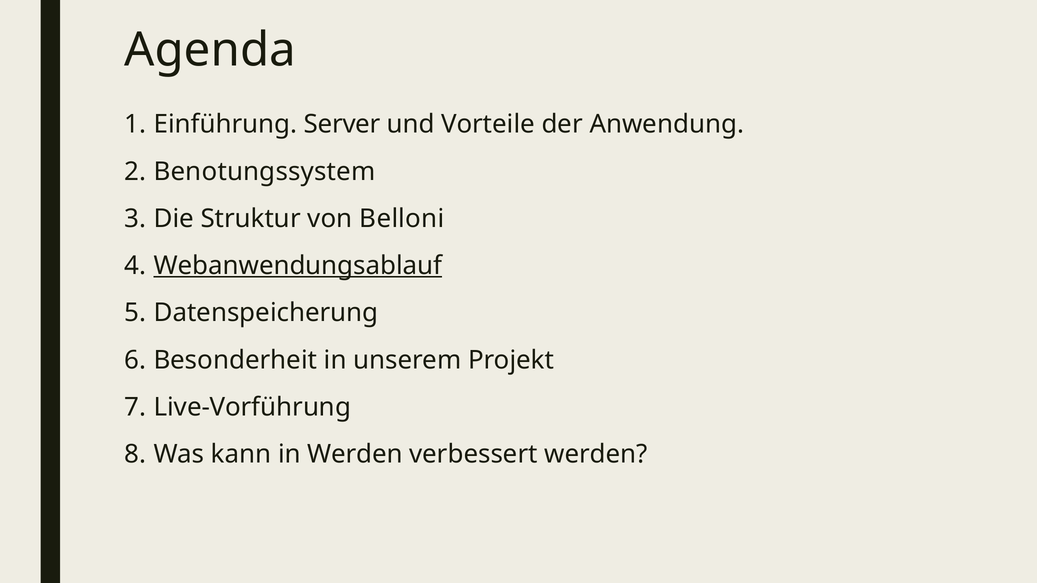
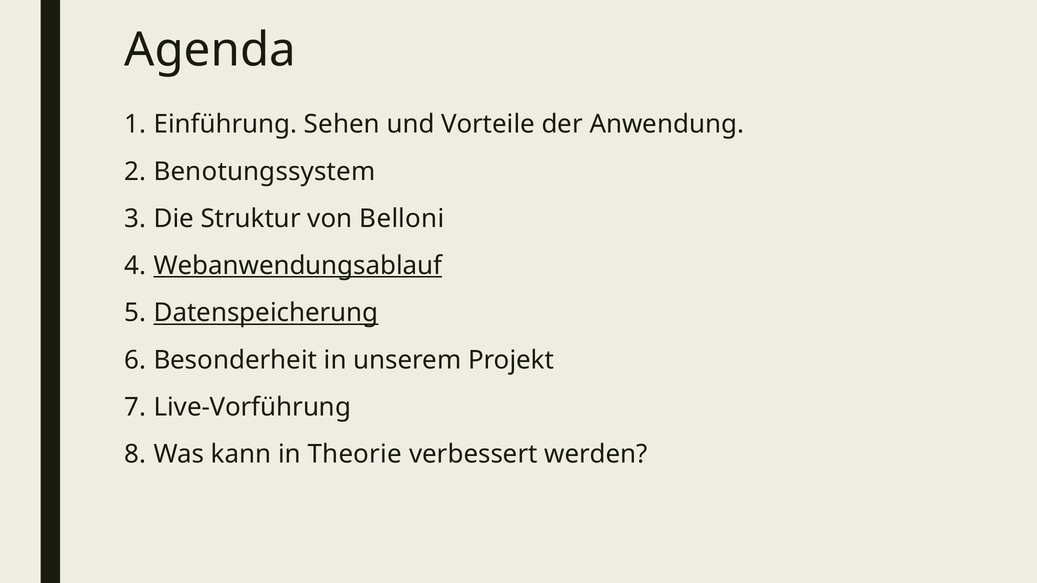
Server: Server -> Sehen
Datenspeicherung underline: none -> present
in Werden: Werden -> Theorie
